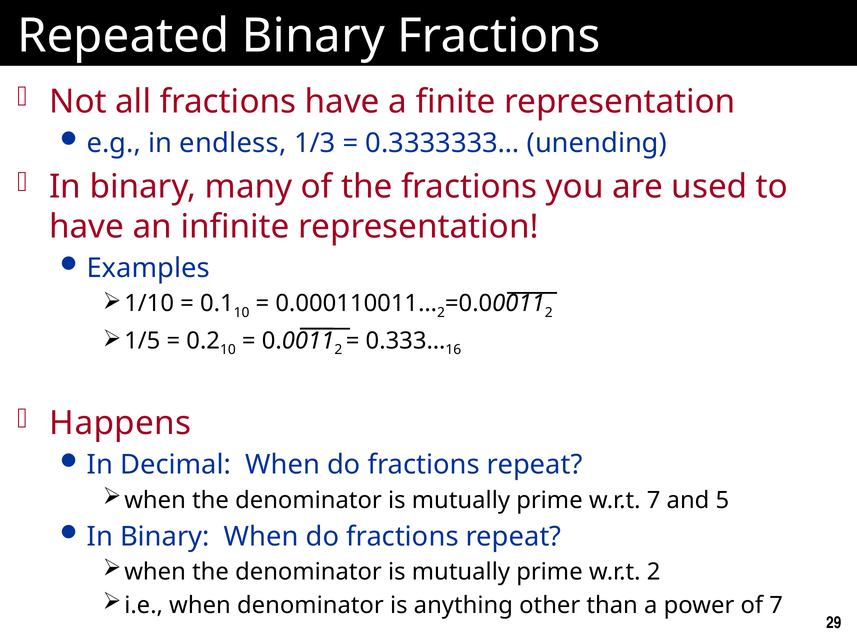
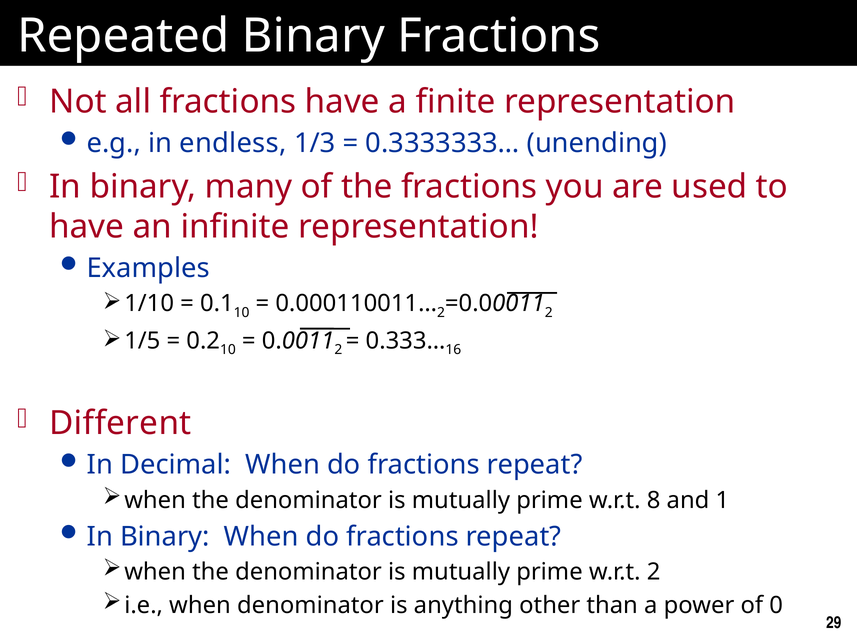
Happens: Happens -> Different
w.r.t 7: 7 -> 8
5: 5 -> 1
of 7: 7 -> 0
